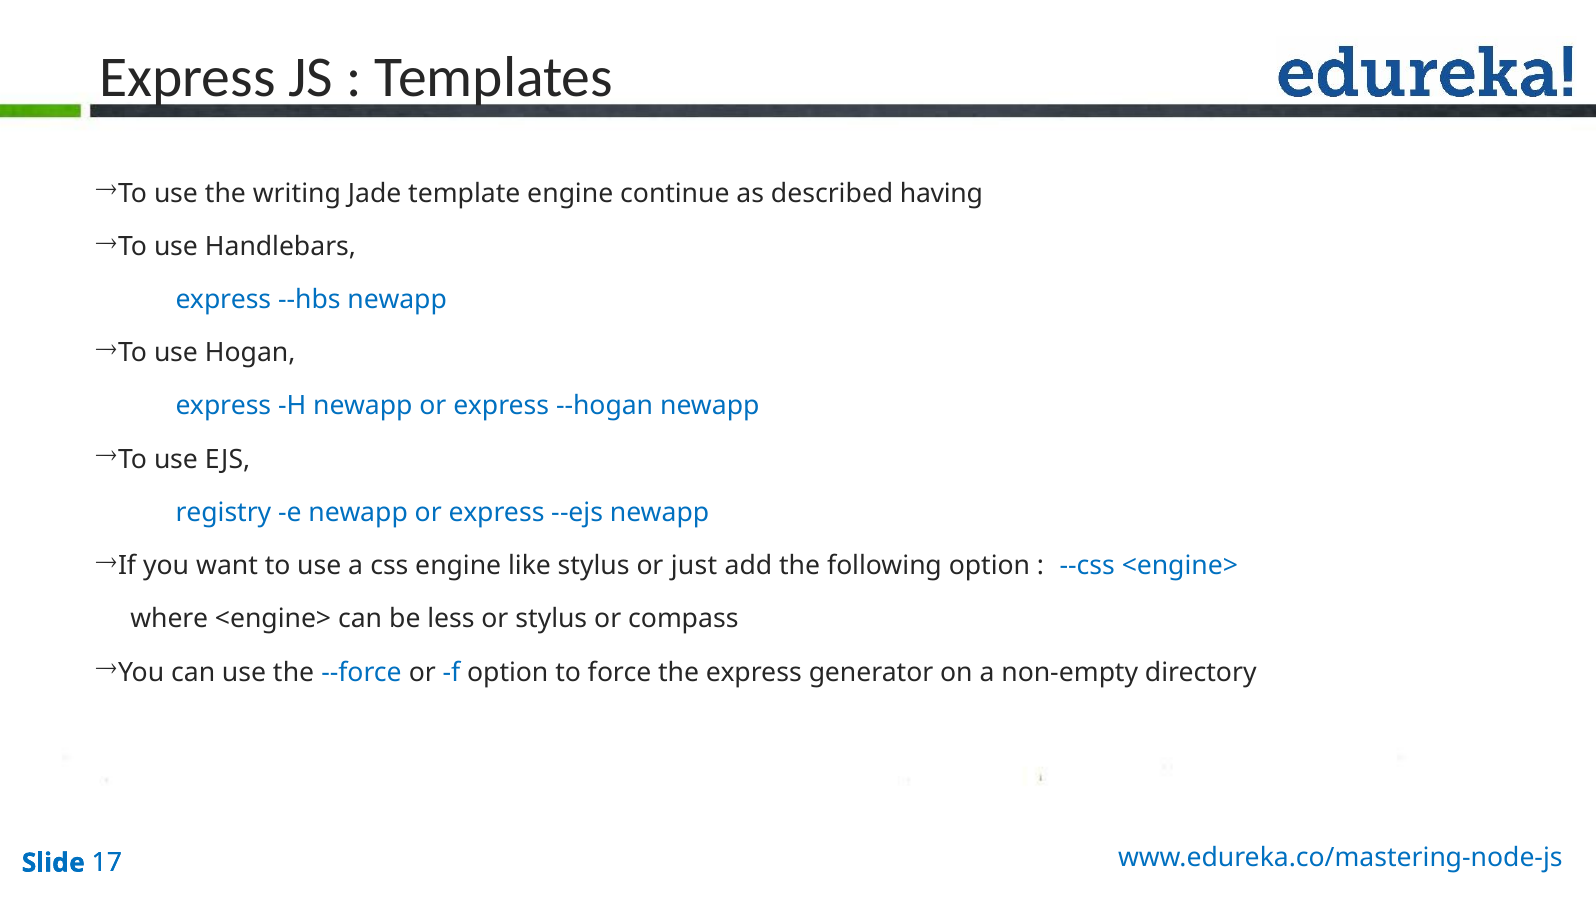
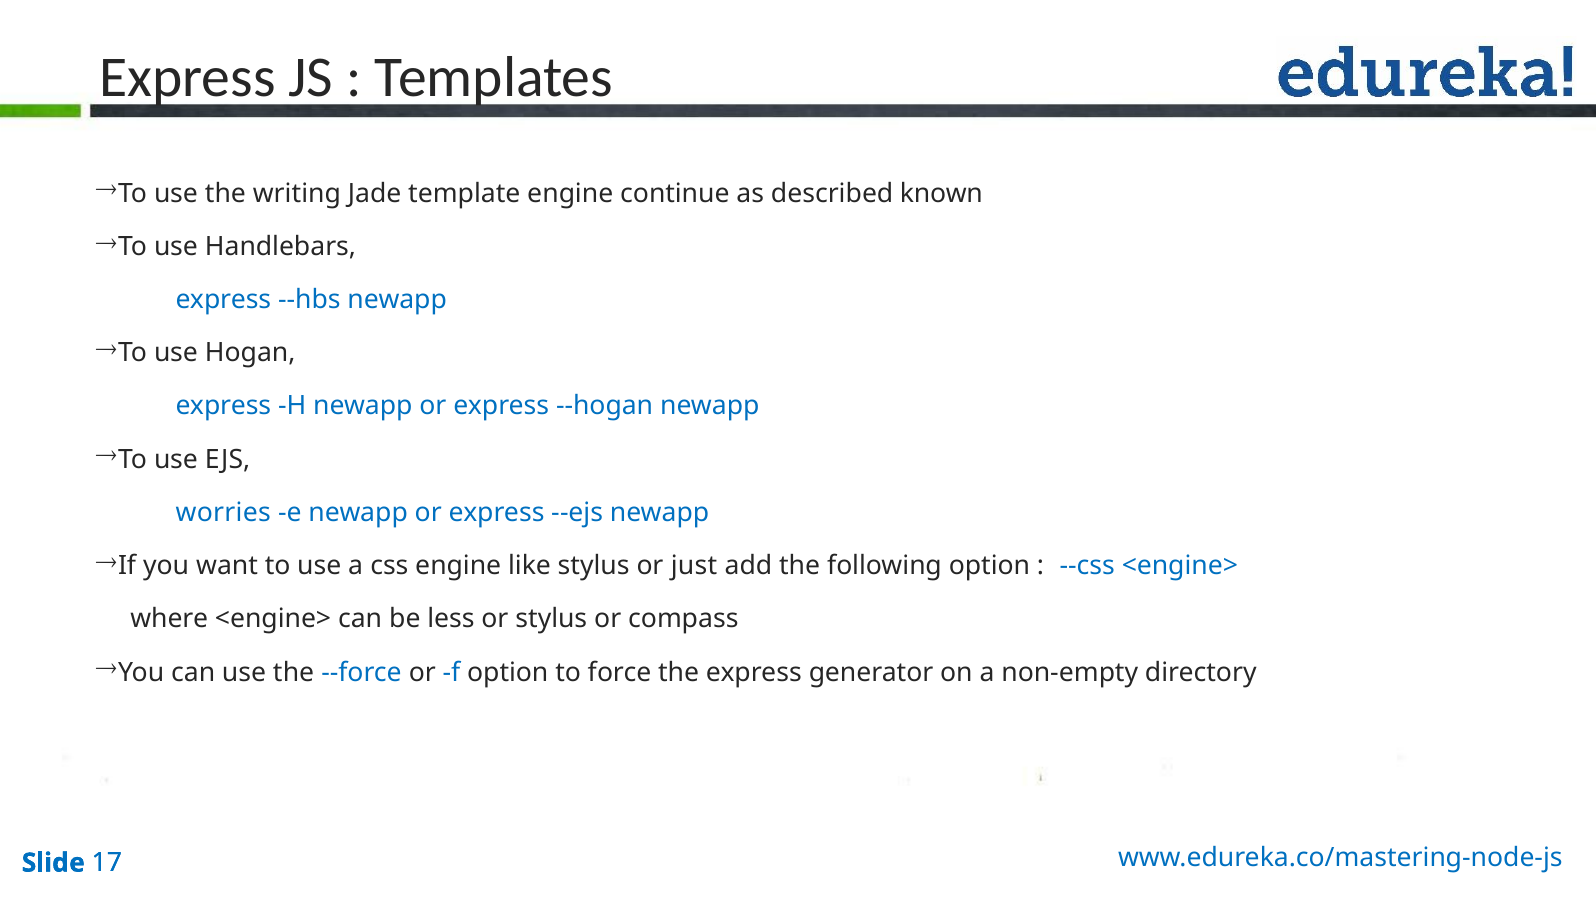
having: having -> known
registry: registry -> worries
